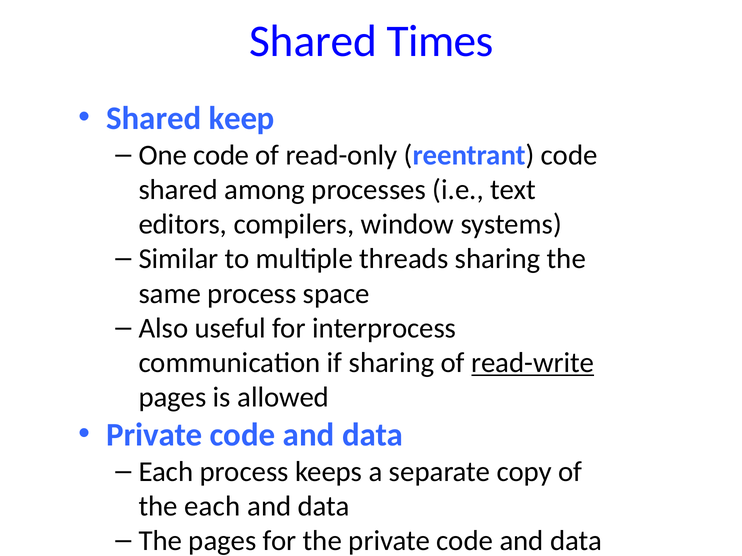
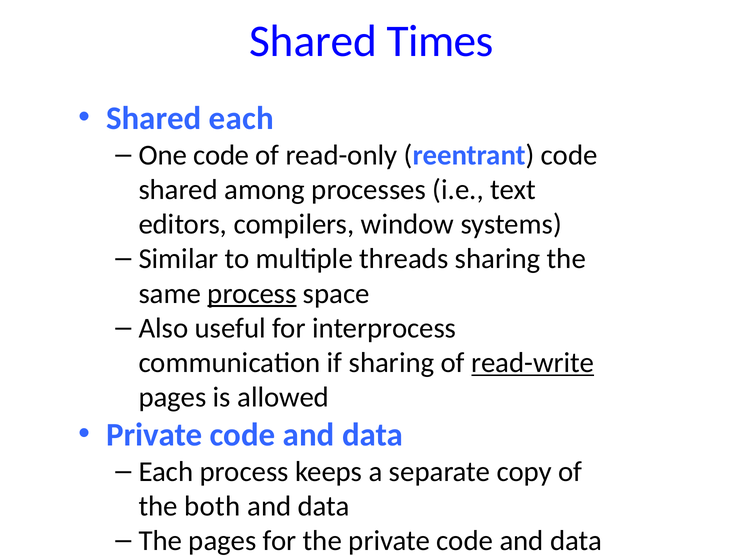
Shared keep: keep -> each
process at (252, 294) underline: none -> present
the each: each -> both
